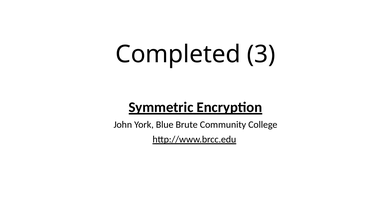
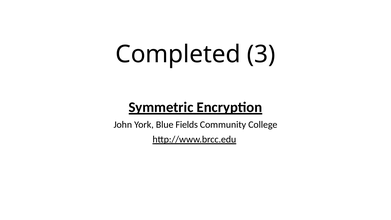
Brute: Brute -> Fields
